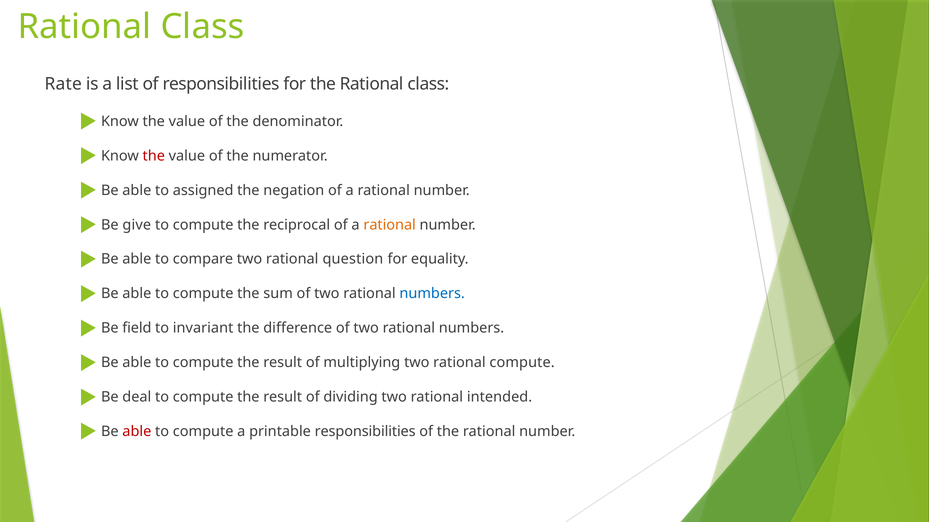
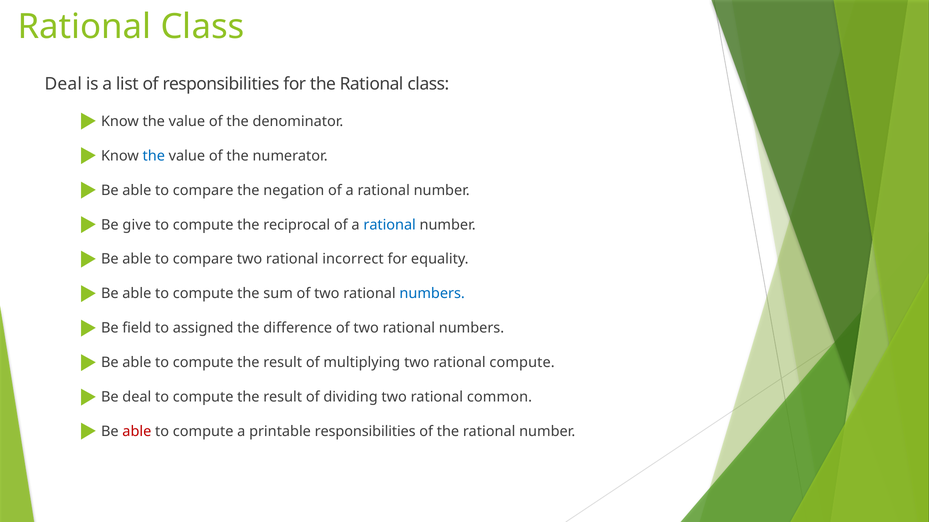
Rate at (63, 84): Rate -> Deal
the at (154, 156) colour: red -> blue
assigned at (203, 191): assigned -> compare
rational at (390, 225) colour: orange -> blue
question: question -> incorrect
invariant: invariant -> assigned
intended: intended -> common
